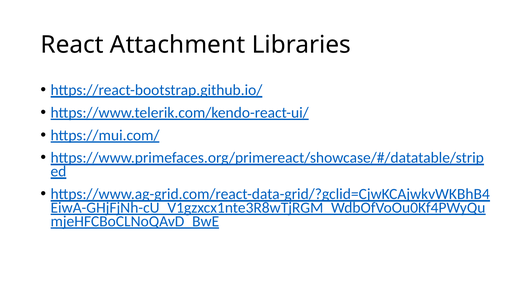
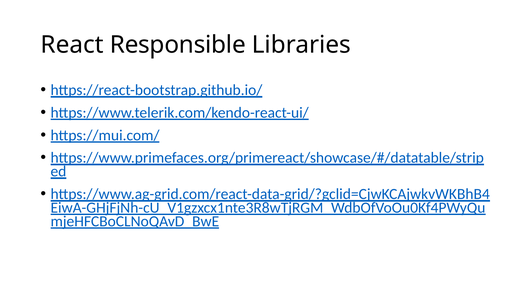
Attachment: Attachment -> Responsible
